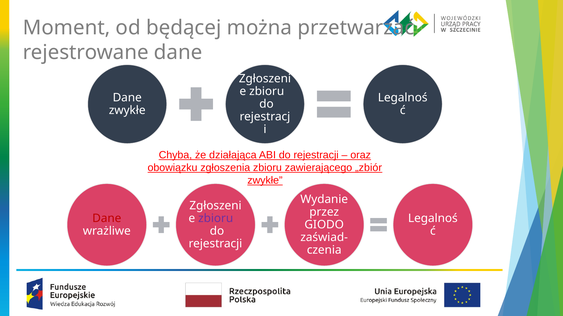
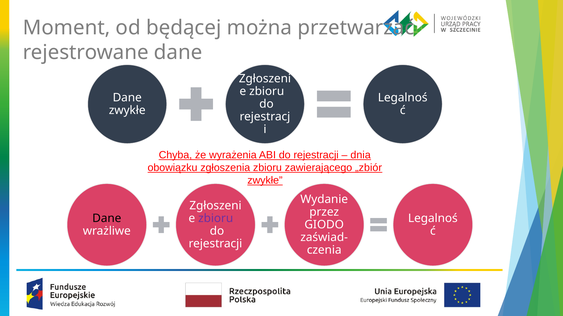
działająca: działająca -> wyrażenia
oraz: oraz -> dnia
Dane at (107, 219) colour: red -> black
